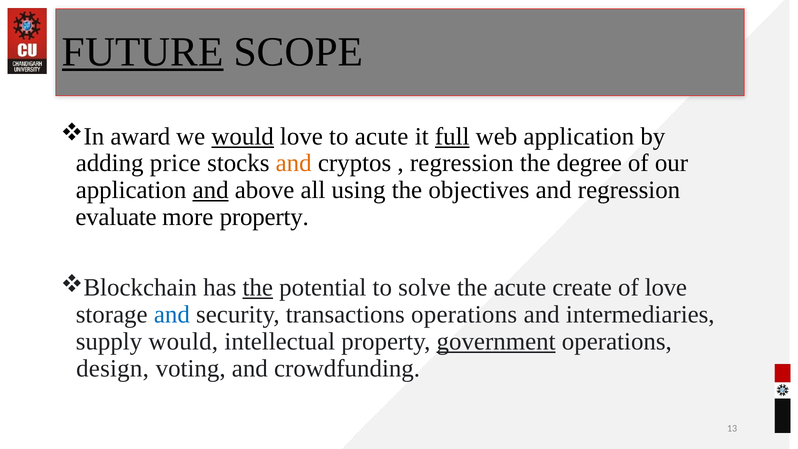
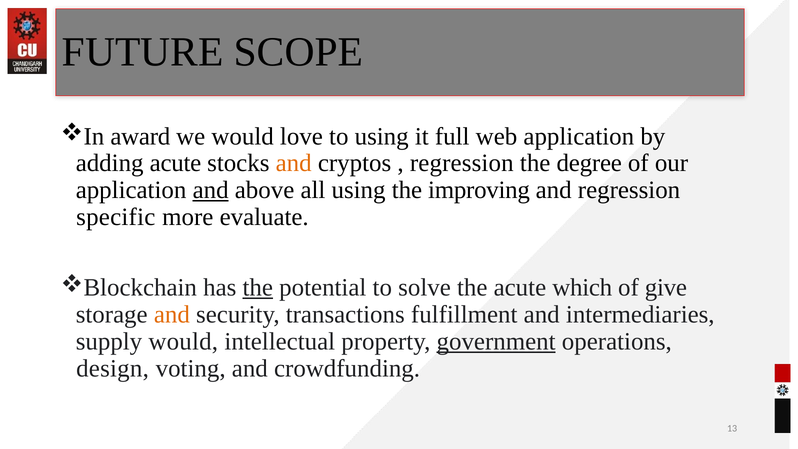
FUTURE underline: present -> none
would at (243, 136) underline: present -> none
to acute: acute -> using
full underline: present -> none
adding price: price -> acute
objectives: objectives -> improving
evaluate: evaluate -> specific
more property: property -> evaluate
create: create -> which
of love: love -> give
and at (172, 315) colour: blue -> orange
transactions operations: operations -> fulfillment
